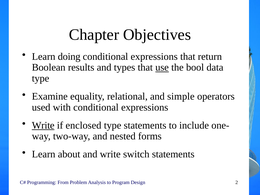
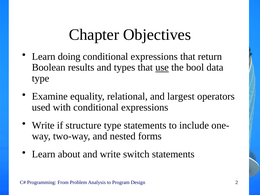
simple: simple -> largest
Write at (43, 125) underline: present -> none
enclosed: enclosed -> structure
